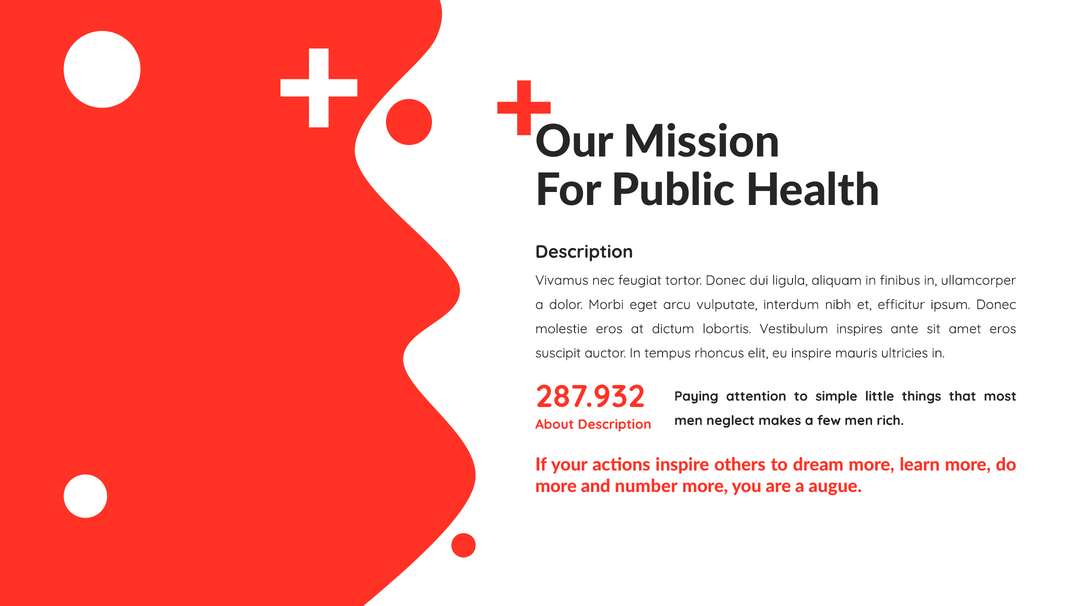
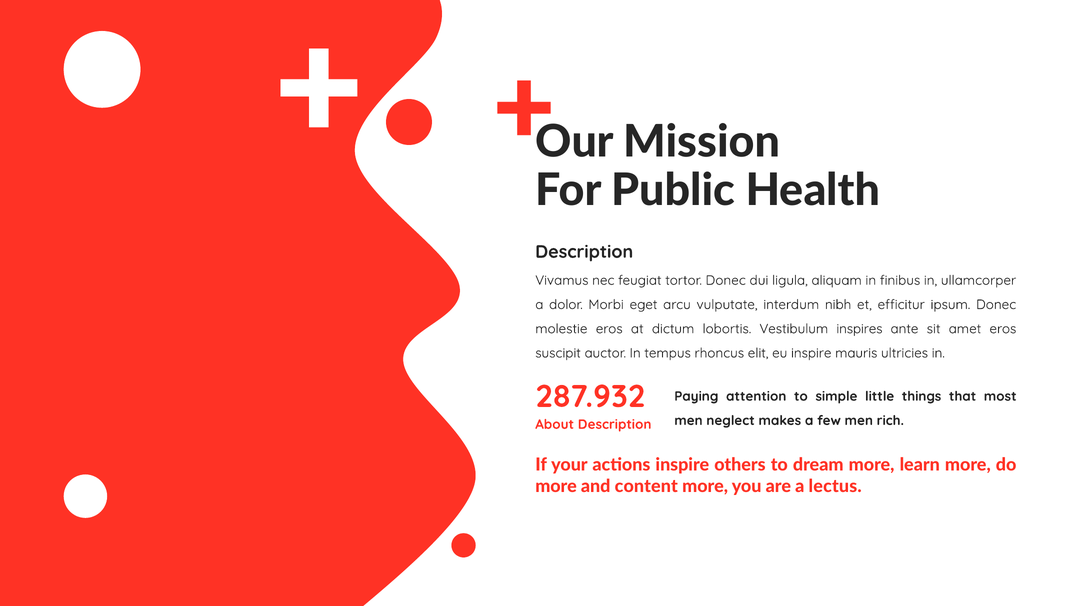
number: number -> content
augue: augue -> lectus
